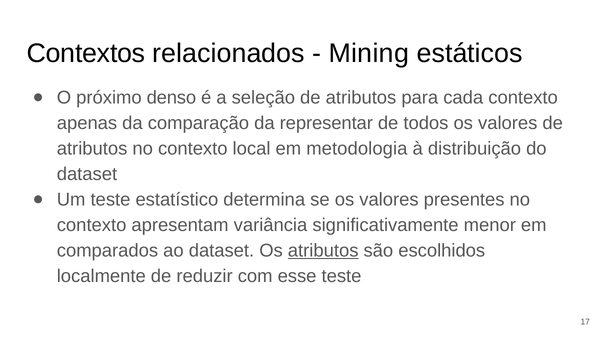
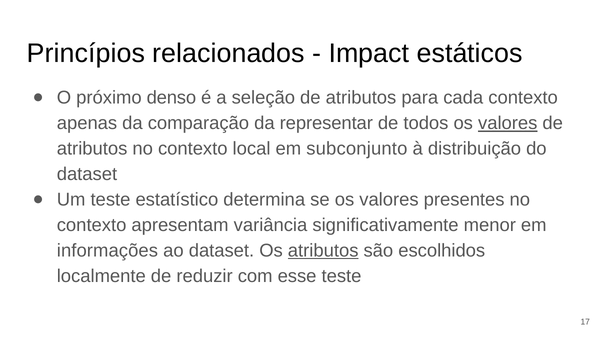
Contextos: Contextos -> Princípios
Mining: Mining -> Impact
valores at (508, 123) underline: none -> present
metodologia: metodologia -> subconjunto
comparados: comparados -> informações
